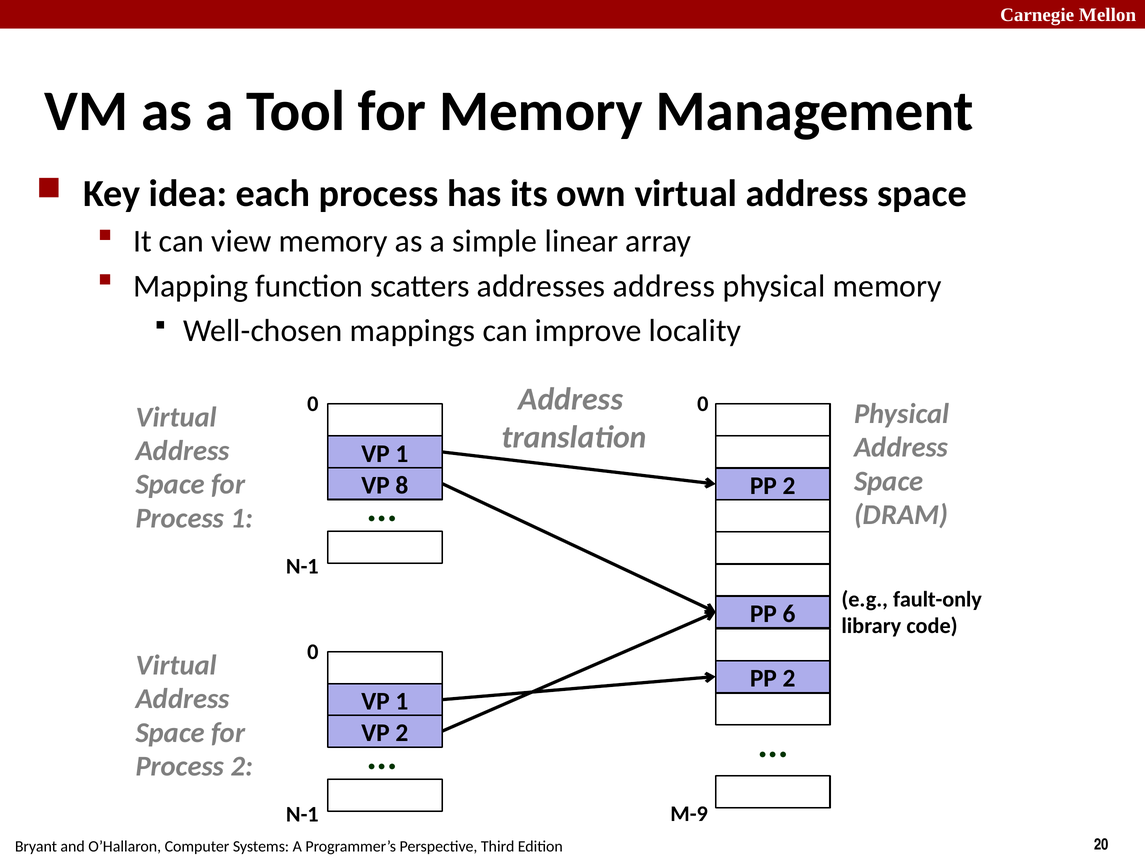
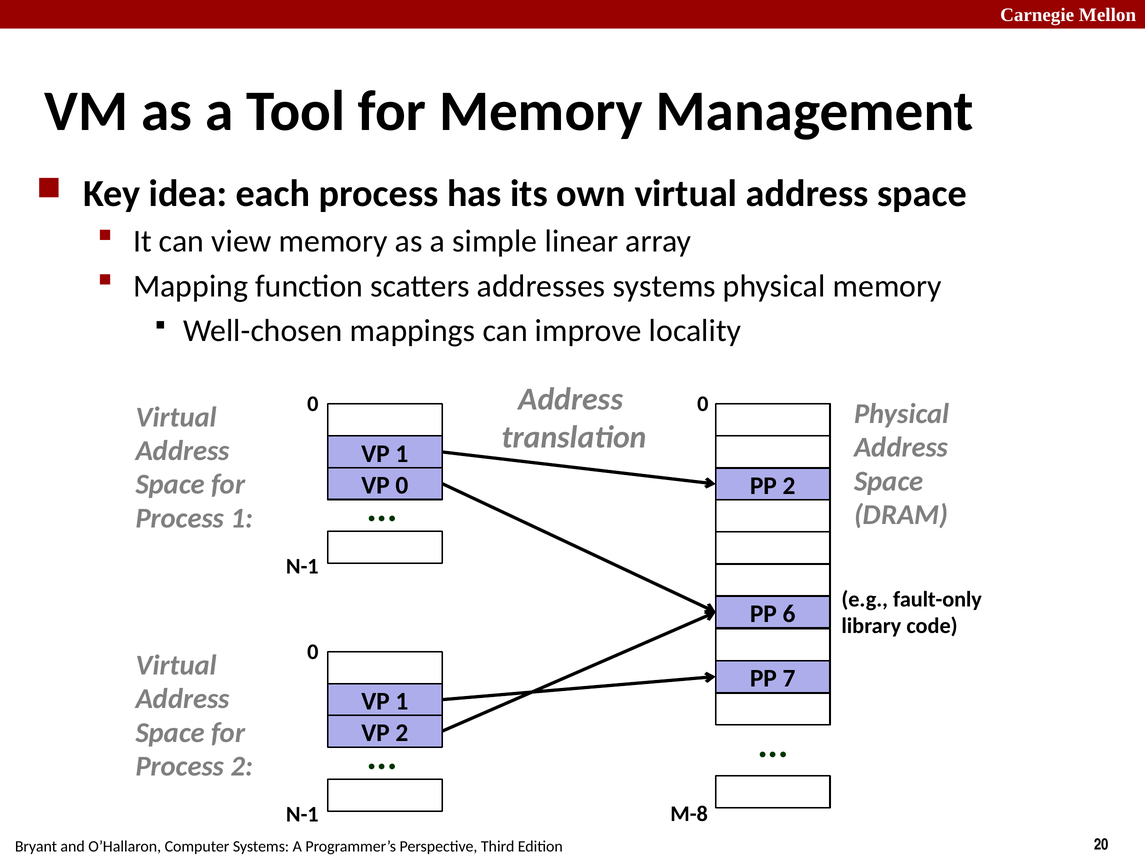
addresses address: address -> systems
VP 8: 8 -> 0
2 at (789, 678): 2 -> 7
M-9: M-9 -> M-8
